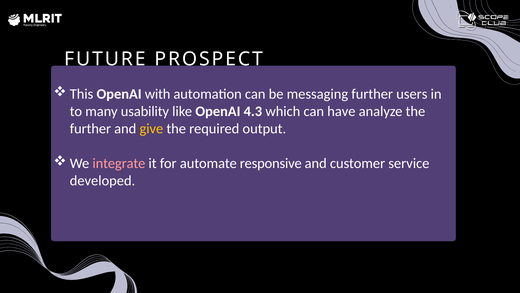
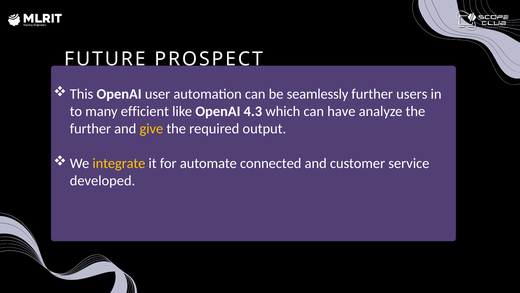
with: with -> user
messaging: messaging -> seamlessly
usability: usability -> efficient
integrate colour: pink -> yellow
responsive: responsive -> connected
